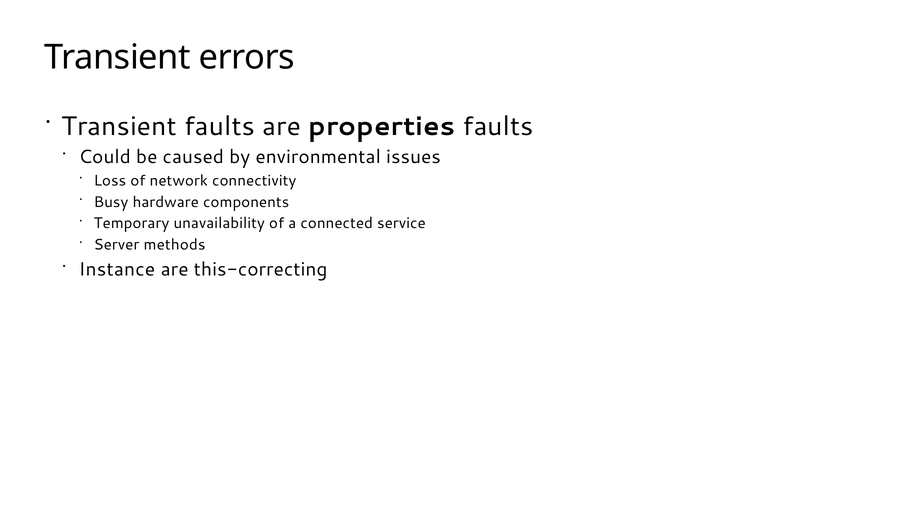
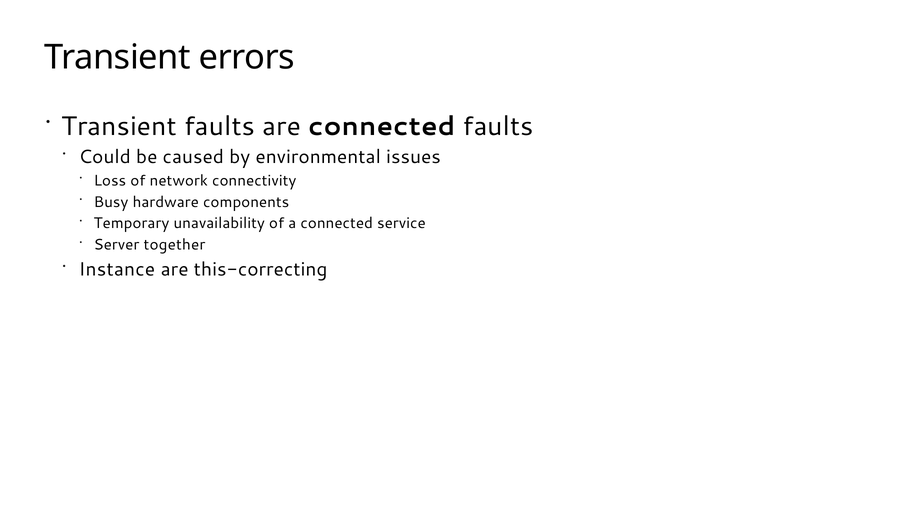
are properties: properties -> connected
methods: methods -> together
